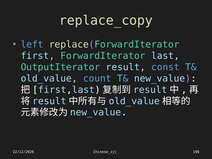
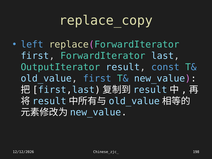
old_value count: count -> first
